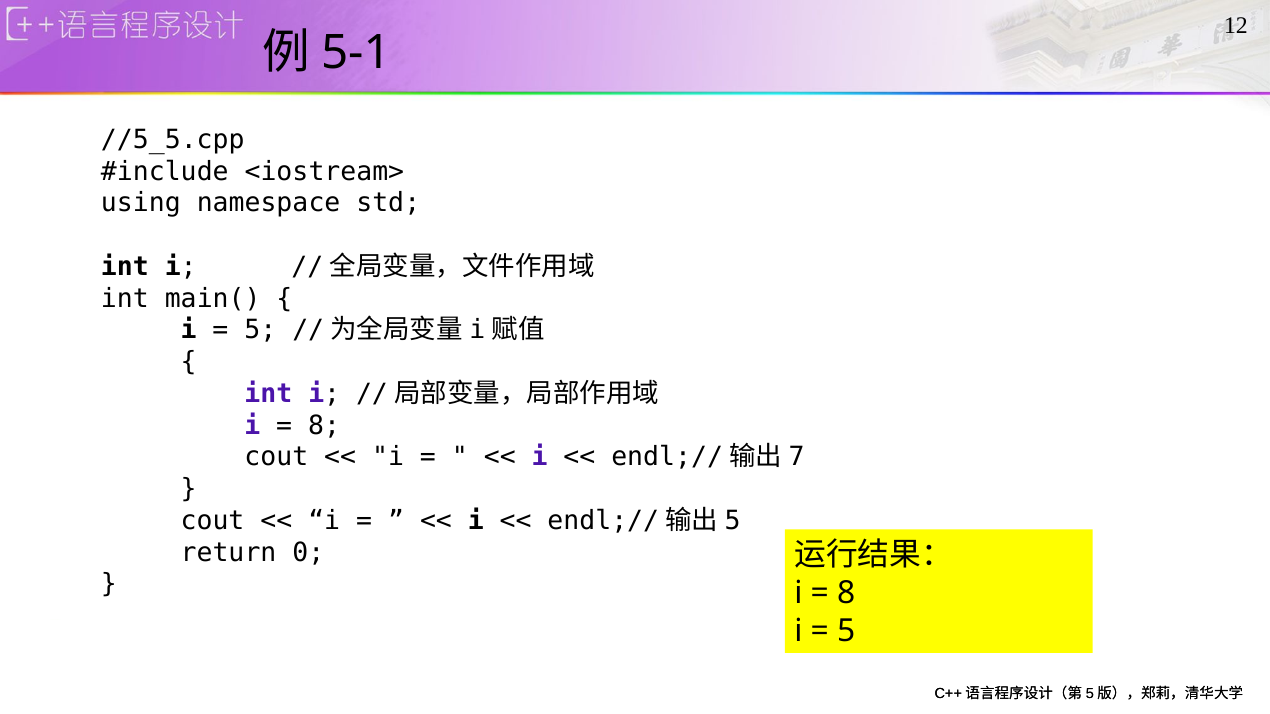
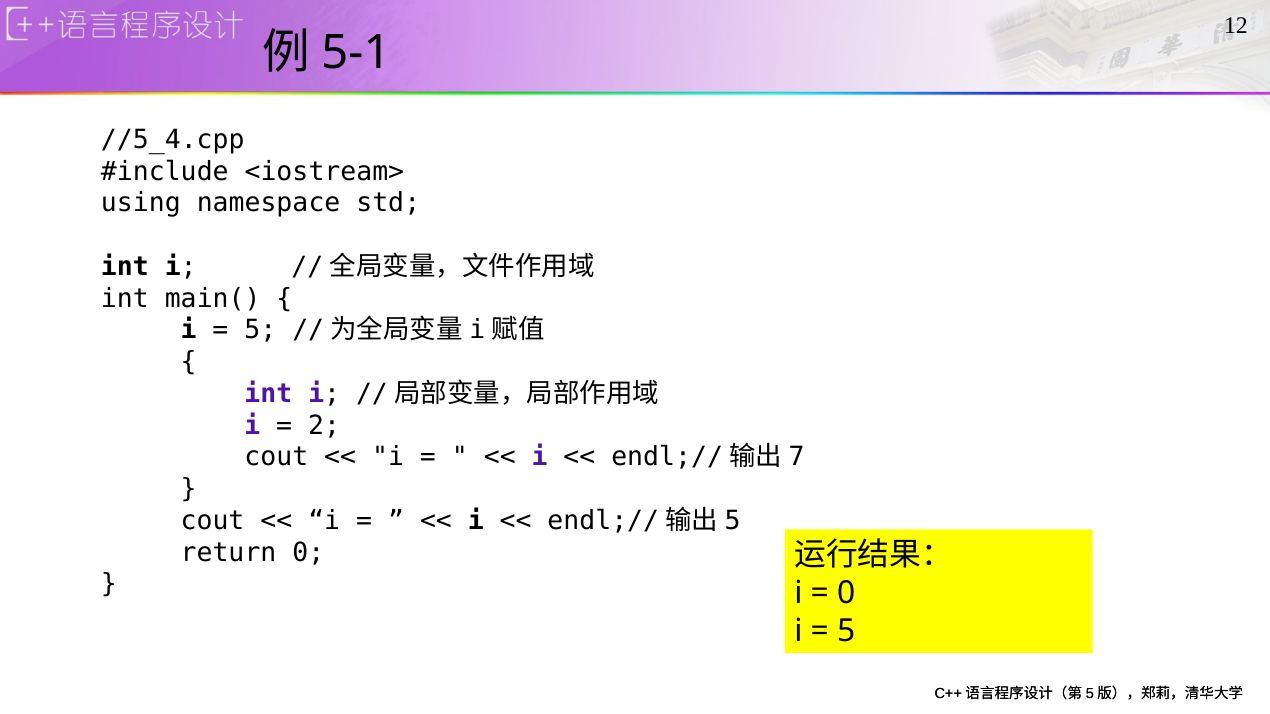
//5_5.cpp: //5_5.cpp -> //5_4.cpp
8 at (324, 425): 8 -> 2
8 at (846, 594): 8 -> 0
